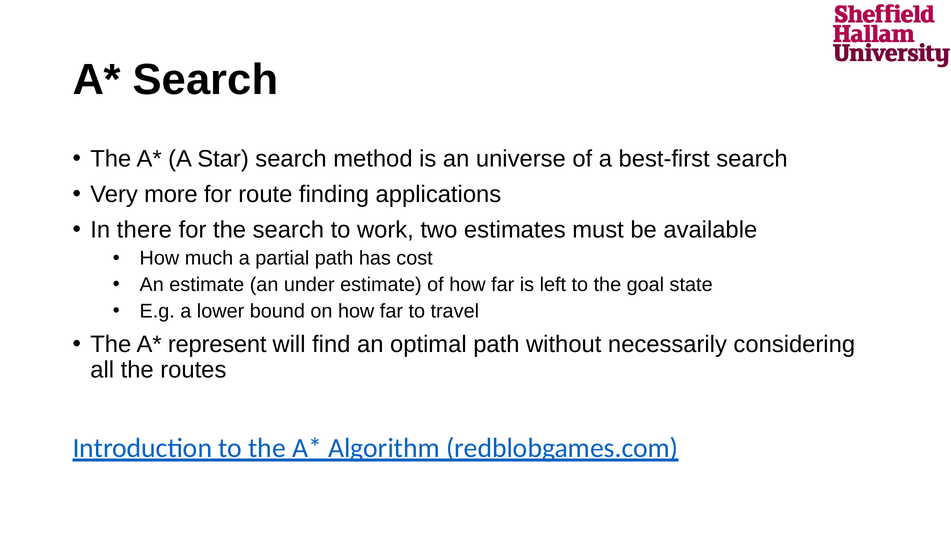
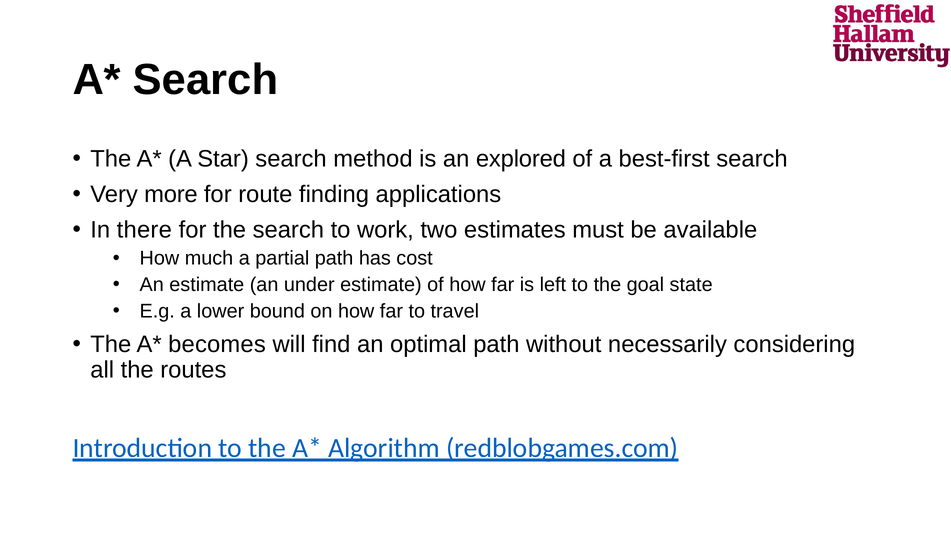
universe: universe -> explored
represent: represent -> becomes
